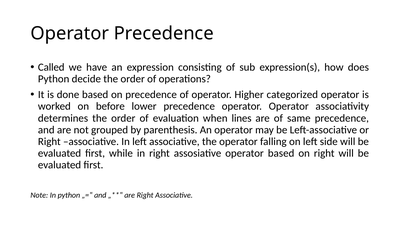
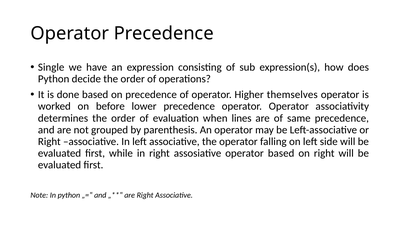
Called: Called -> Single
categorized: categorized -> themselves
